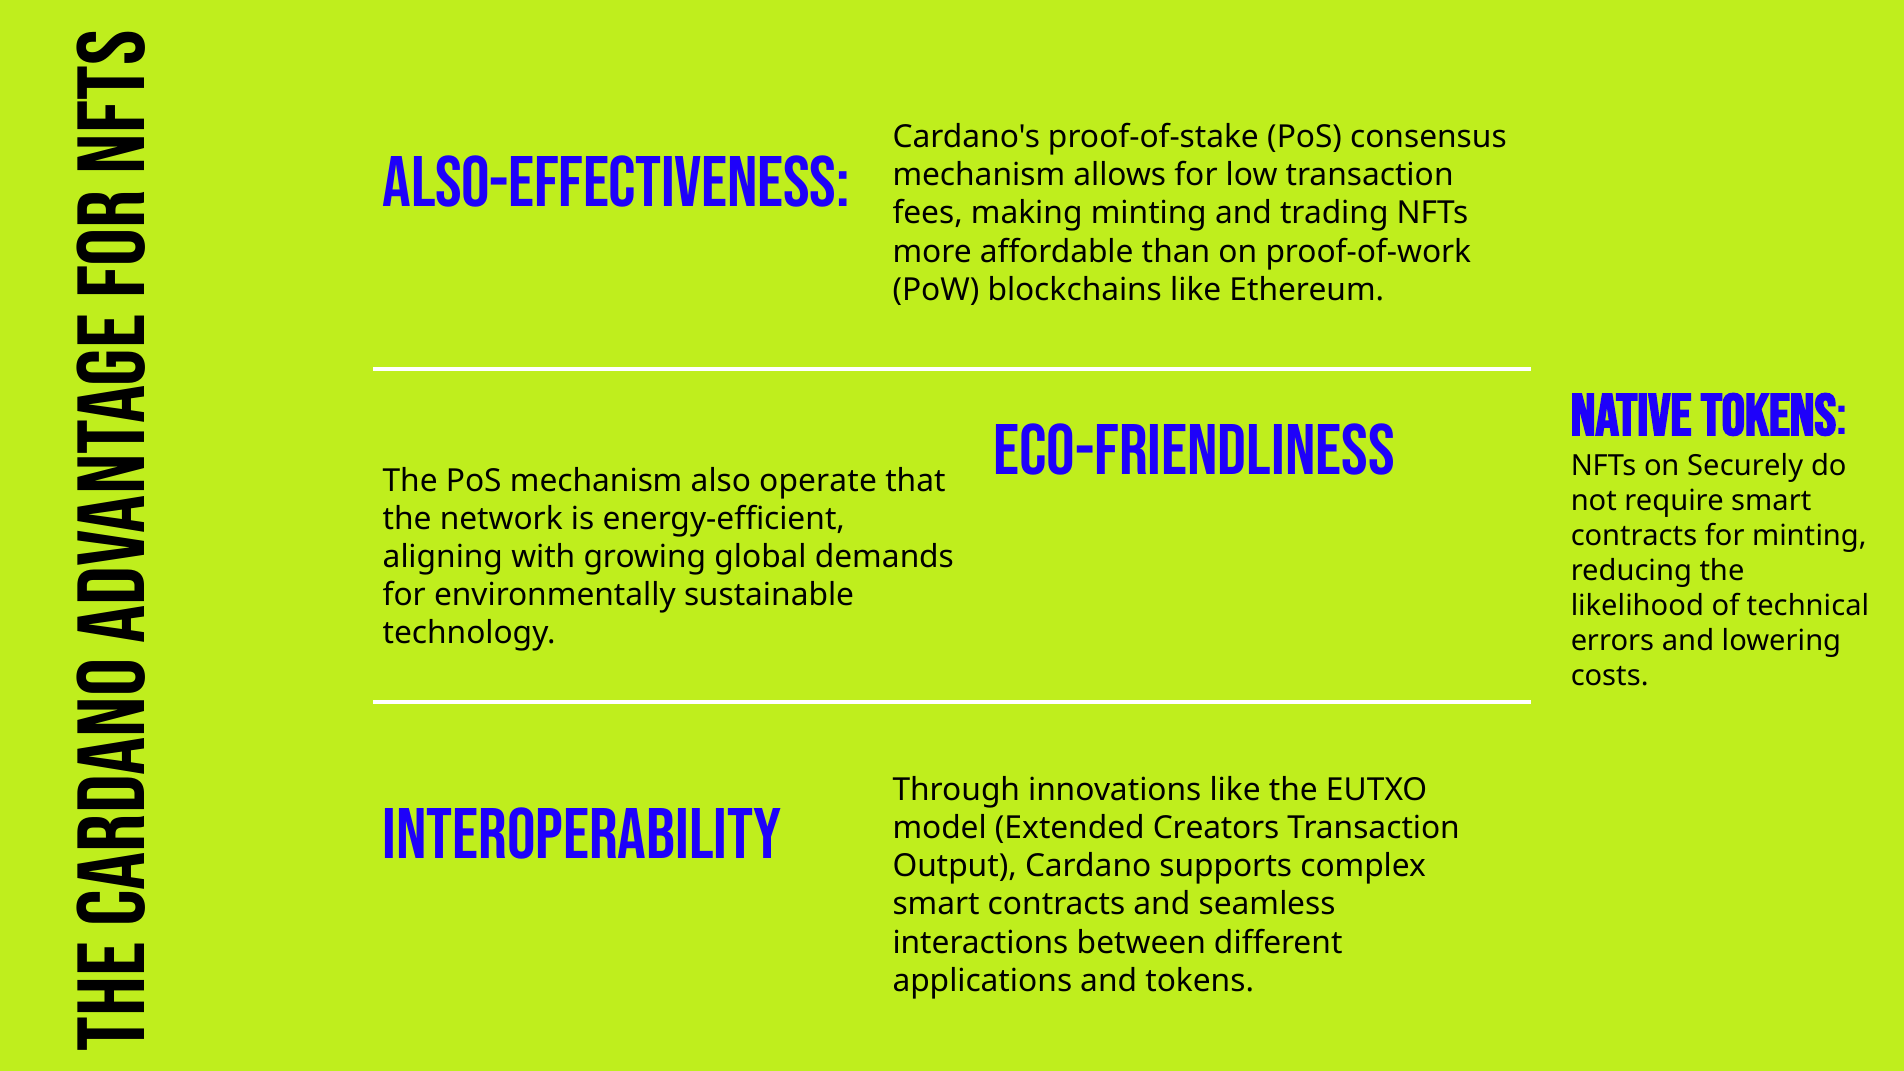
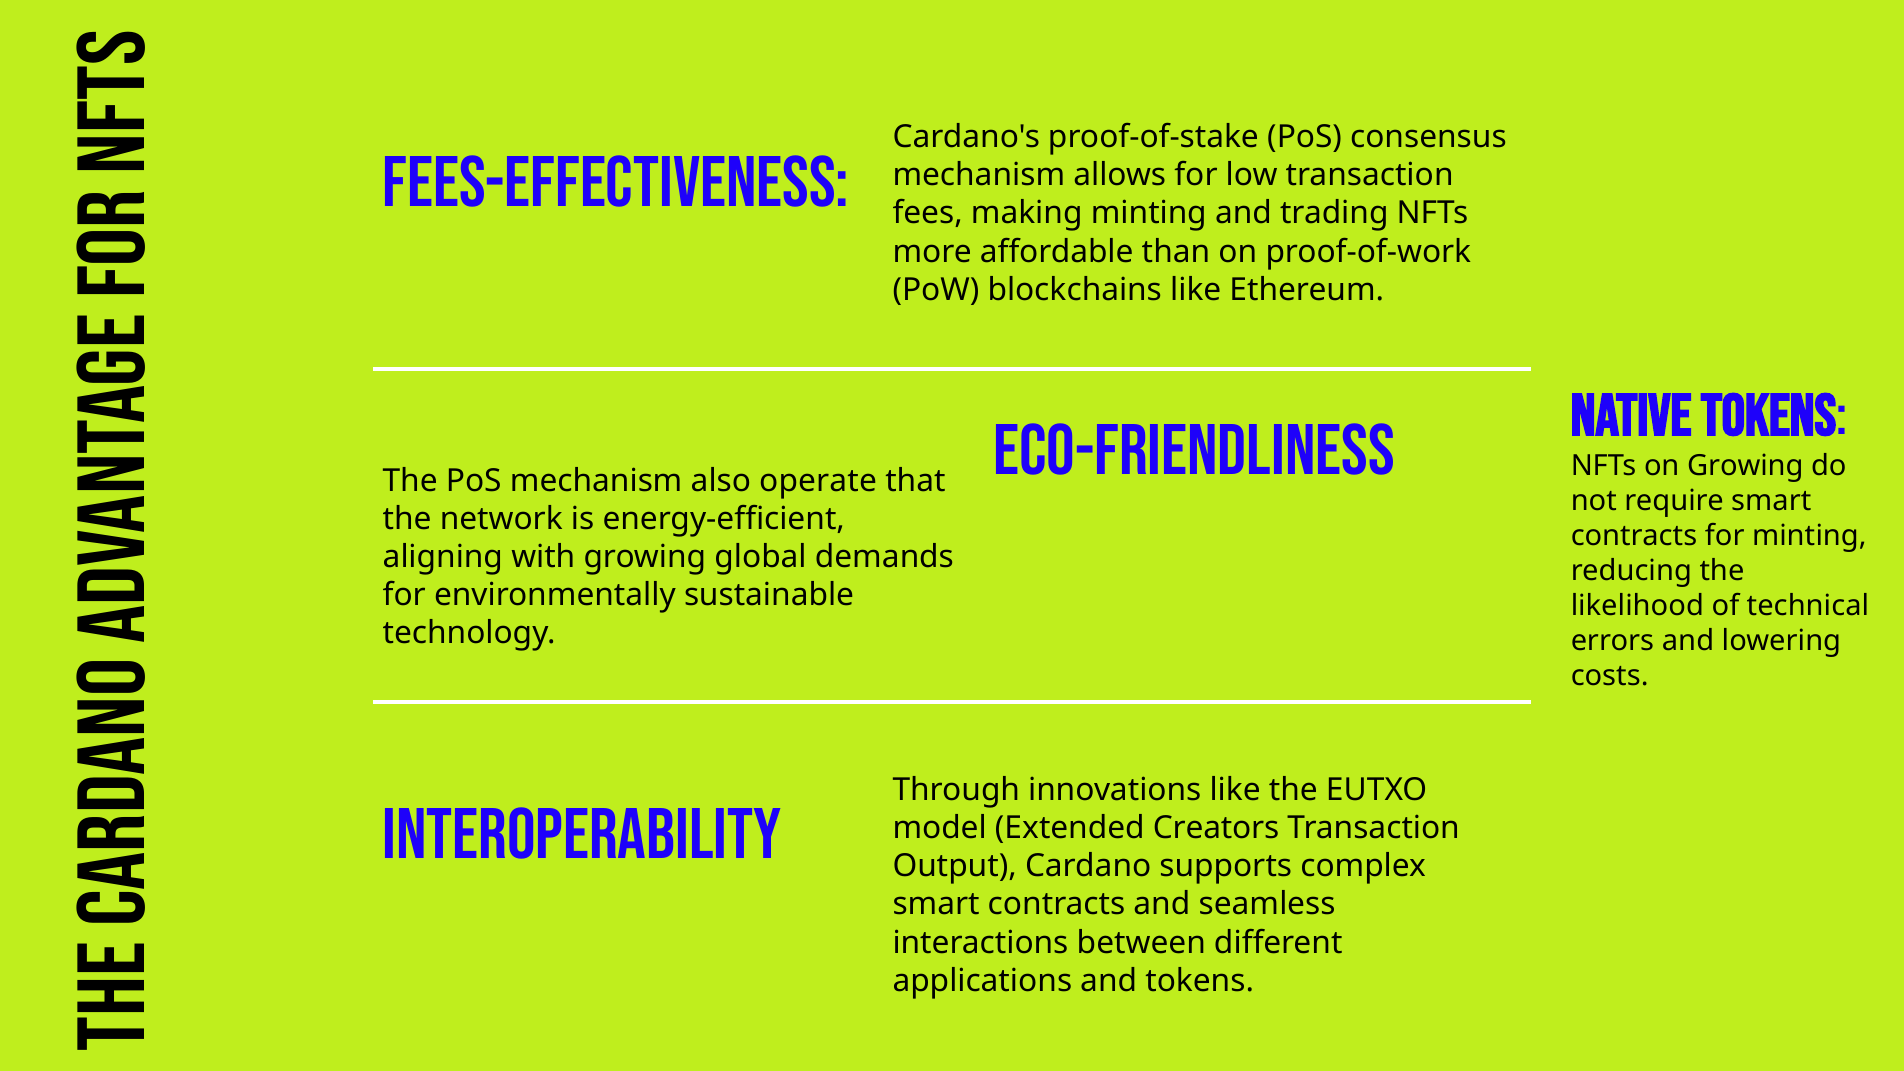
Also-Effectiveness: Also-Effectiveness -> Fees-Effectiveness
on Securely: Securely -> Growing
